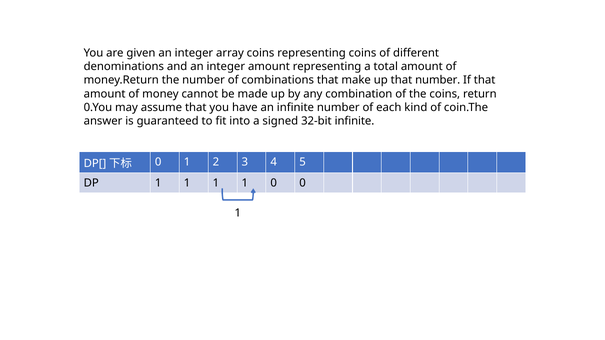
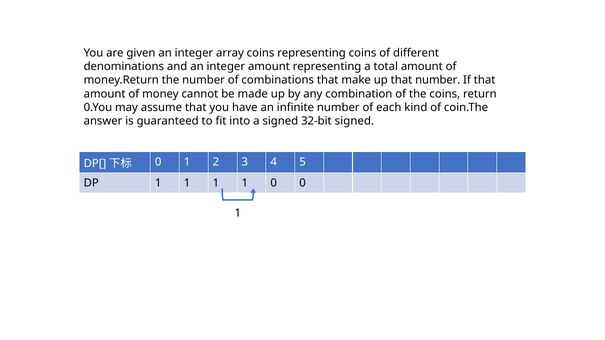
32-bit infinite: infinite -> signed
